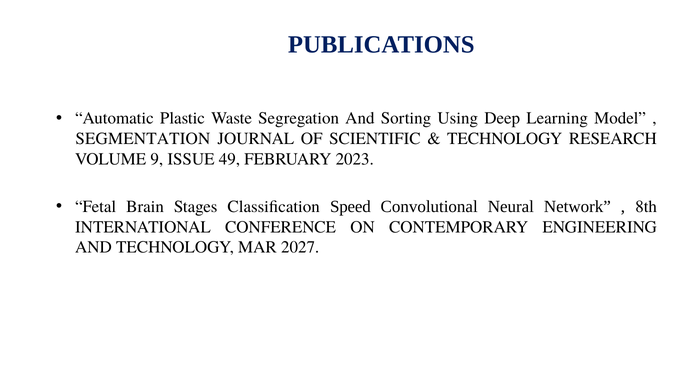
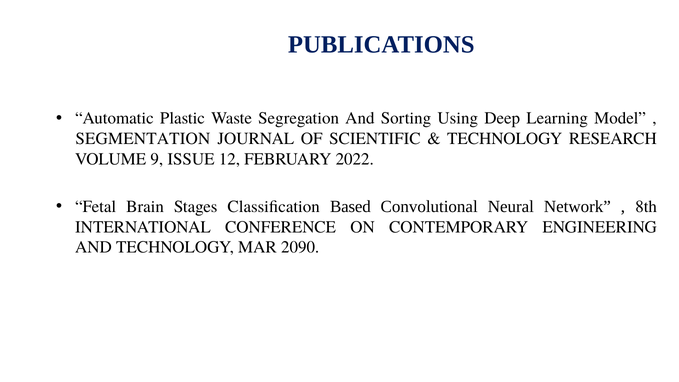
49: 49 -> 12
2023: 2023 -> 2022
Speed: Speed -> Based
2027: 2027 -> 2090
